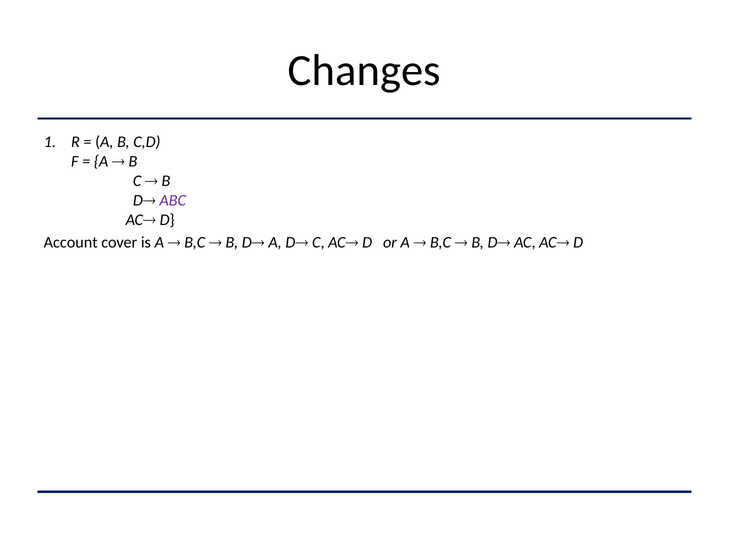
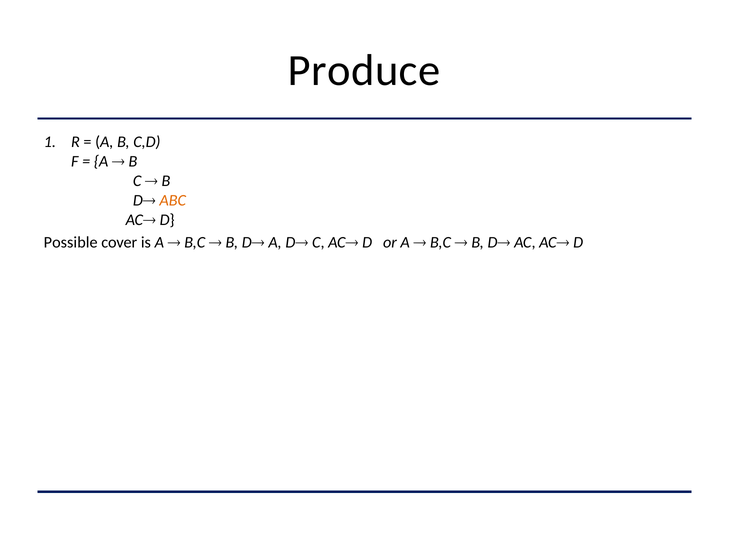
Changes: Changes -> Produce
ABC colour: purple -> orange
Account: Account -> Possible
